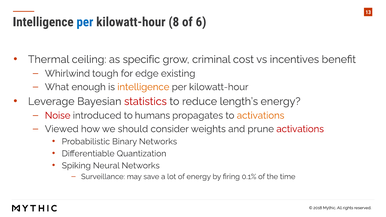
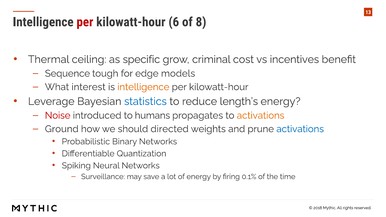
per at (85, 22) colour: blue -> red
8: 8 -> 6
6: 6 -> 8
Whirlwind: Whirlwind -> Sequence
existing: existing -> models
enough: enough -> interest
statistics colour: red -> blue
Viewed: Viewed -> Ground
consider: consider -> directed
activations at (300, 129) colour: red -> blue
